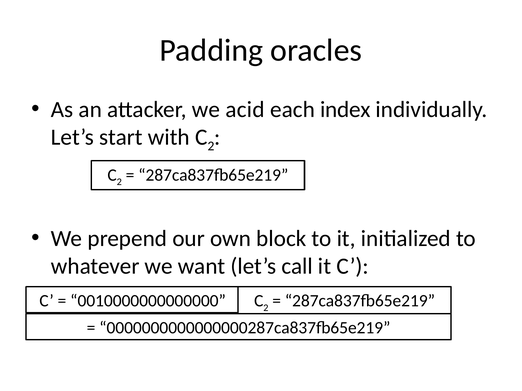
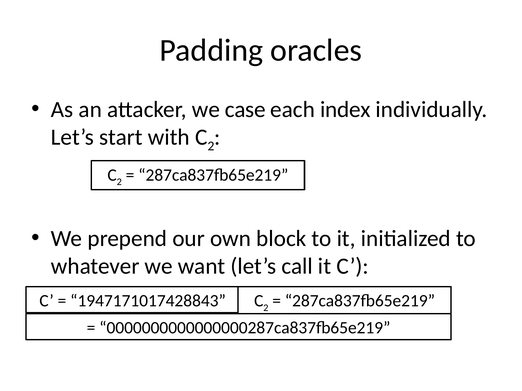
acid: acid -> case
0010000000000000: 0010000000000000 -> 1947171017428843
